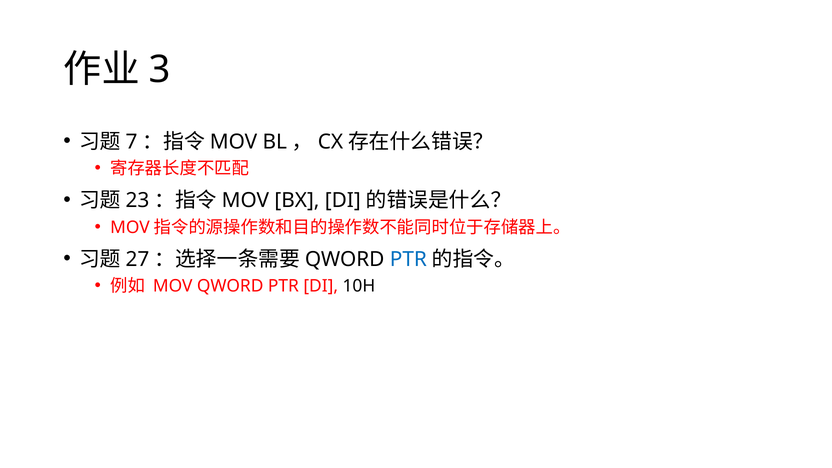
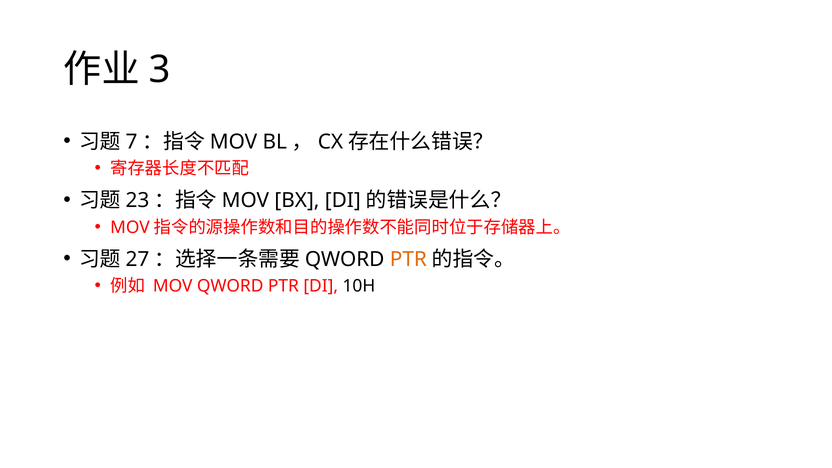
PTR at (408, 259) colour: blue -> orange
